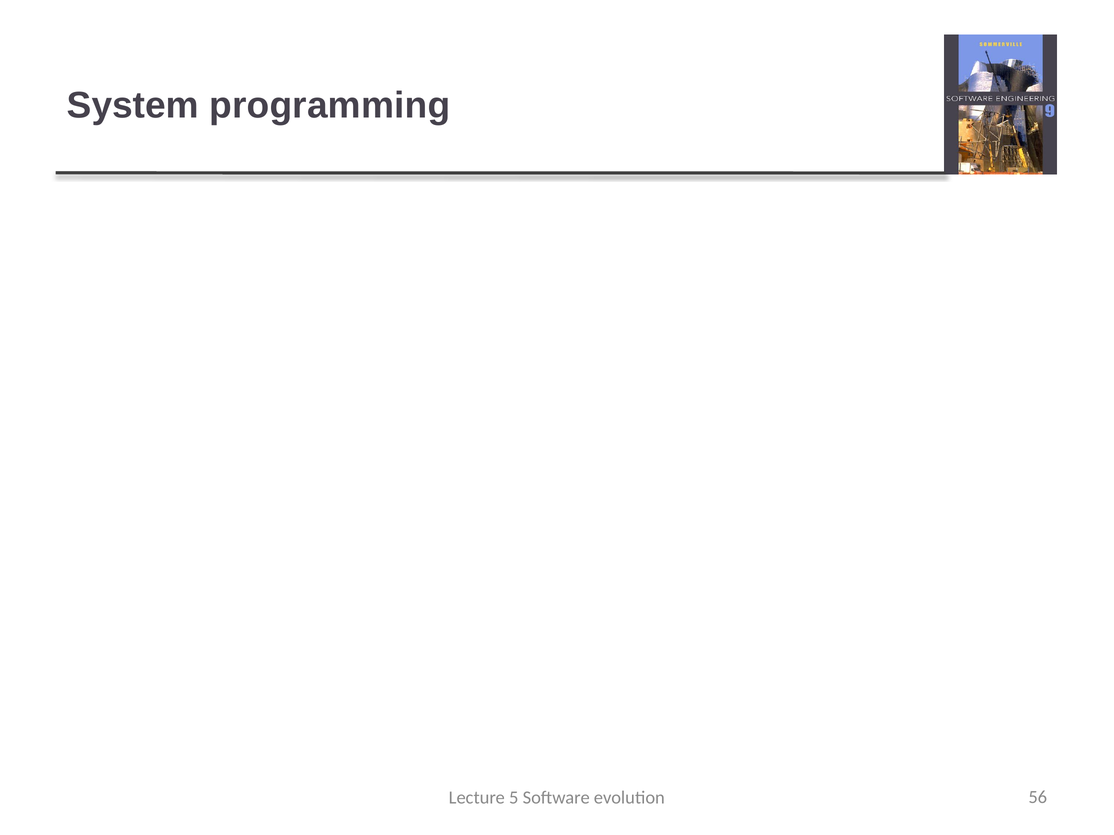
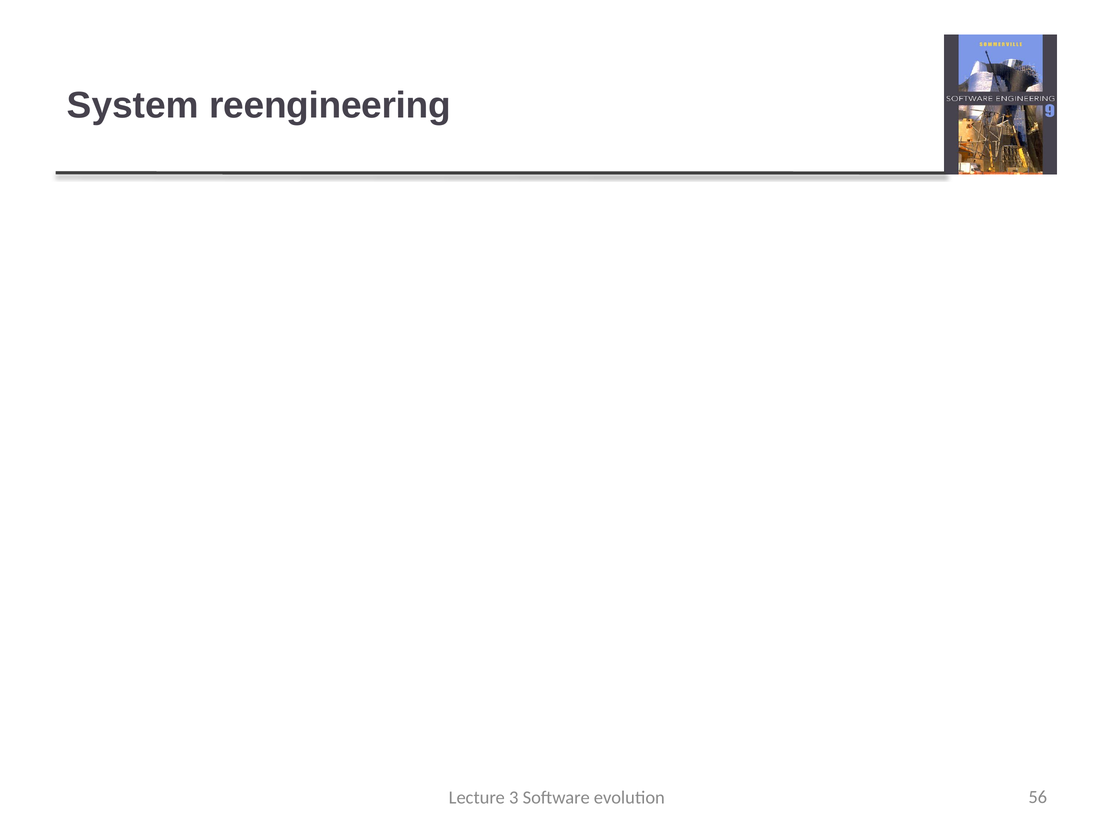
programming: programming -> reengineering
5: 5 -> 3
